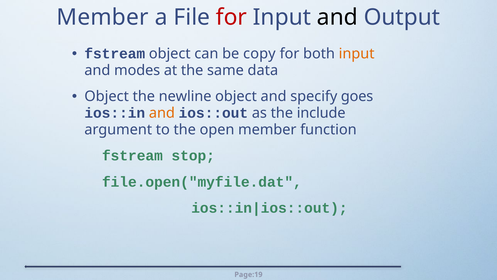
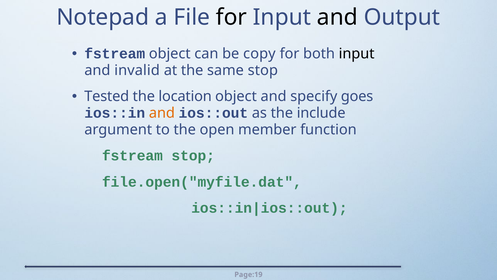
Member at (103, 17): Member -> Notepad
for at (232, 17) colour: red -> black
input at (357, 54) colour: orange -> black
modes: modes -> invalid
same data: data -> stop
Object at (107, 96): Object -> Tested
newline: newline -> location
